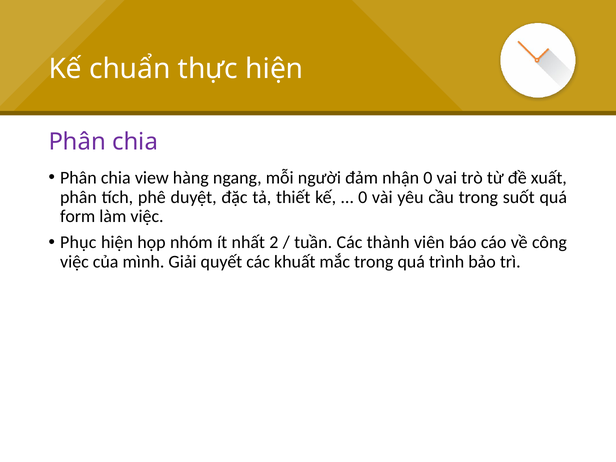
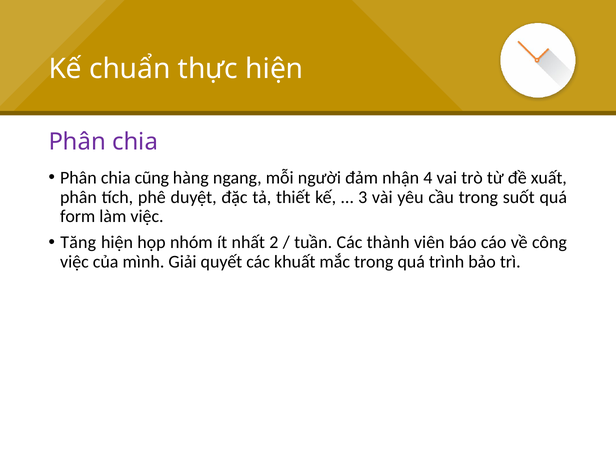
view: view -> cũng
nhận 0: 0 -> 4
0 at (363, 197): 0 -> 3
Phục: Phục -> Tăng
